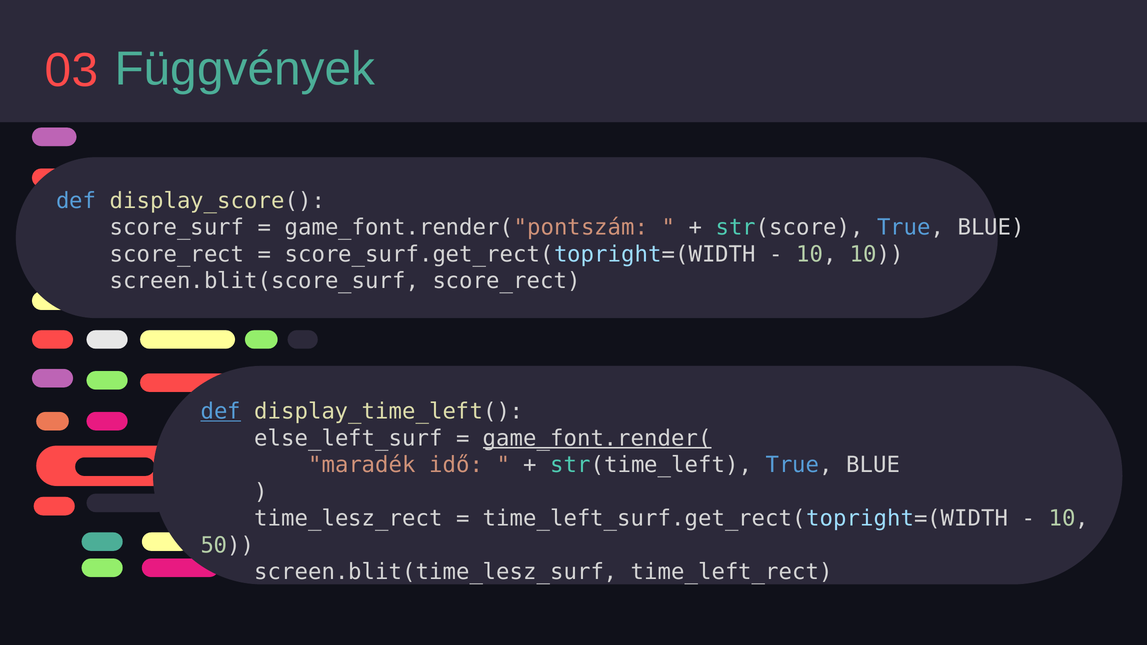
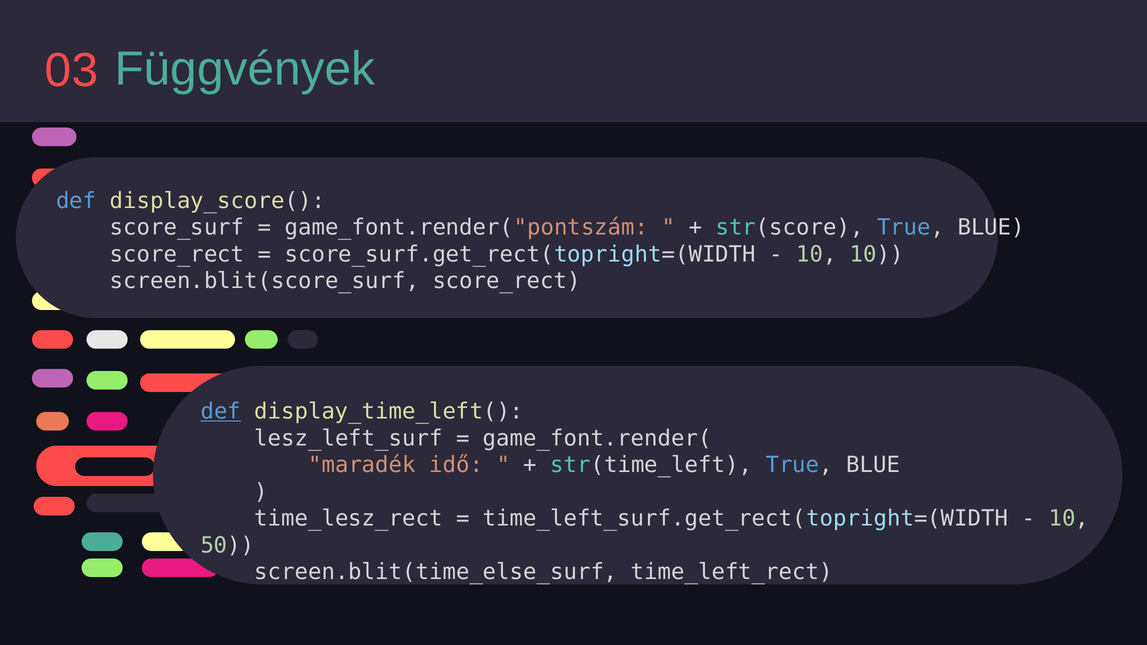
else_left_surf: else_left_surf -> lesz_left_surf
game_font.render( underline: present -> none
screen.blit(time_lesz_surf: screen.blit(time_lesz_surf -> screen.blit(time_else_surf
